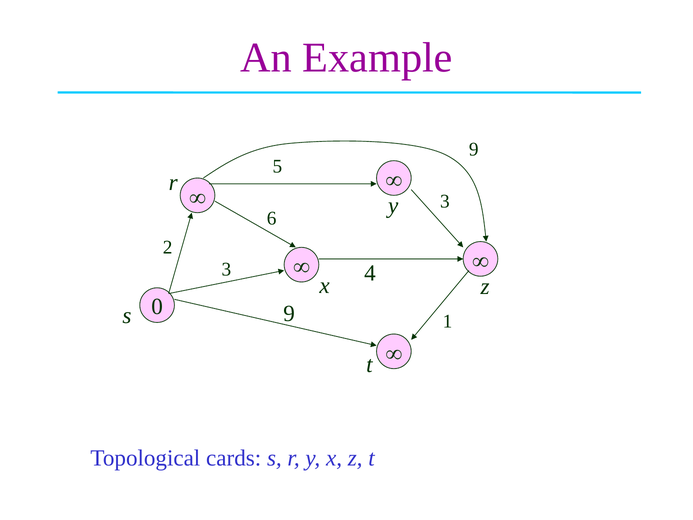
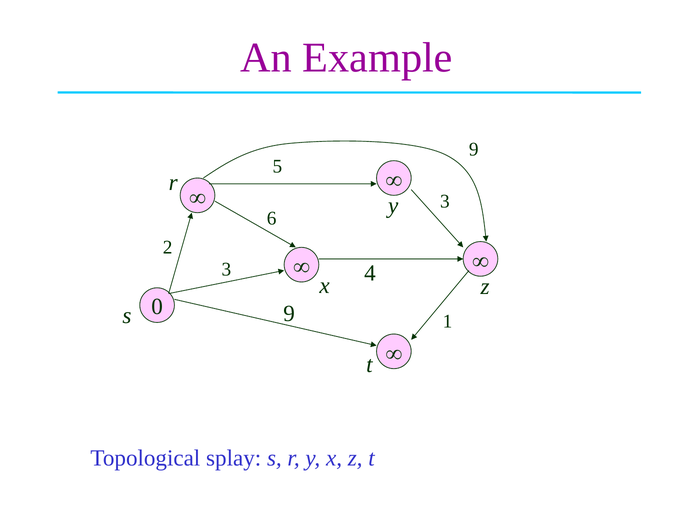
cards: cards -> splay
